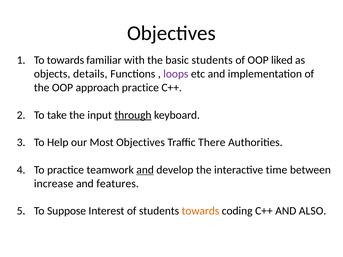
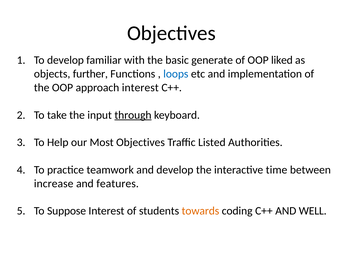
To towards: towards -> develop
basic students: students -> generate
details: details -> further
loops colour: purple -> blue
approach practice: practice -> interest
There: There -> Listed
and at (145, 170) underline: present -> none
ALSO: ALSO -> WELL
